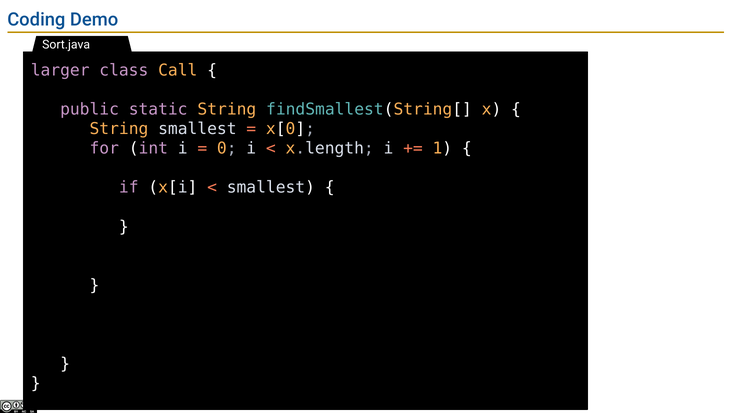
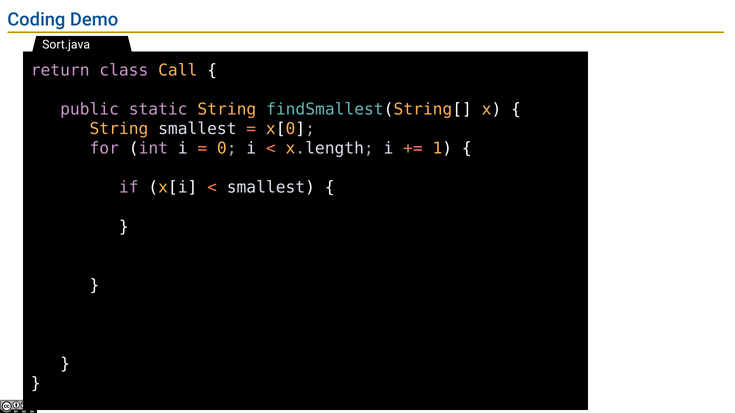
larger: larger -> return
